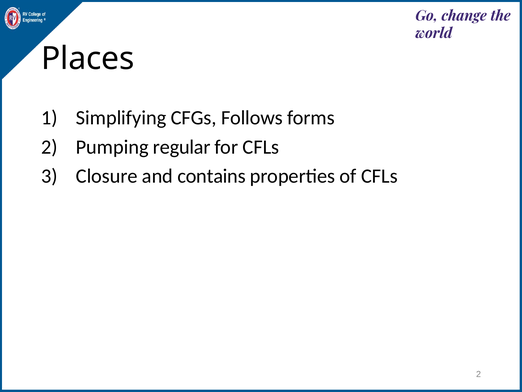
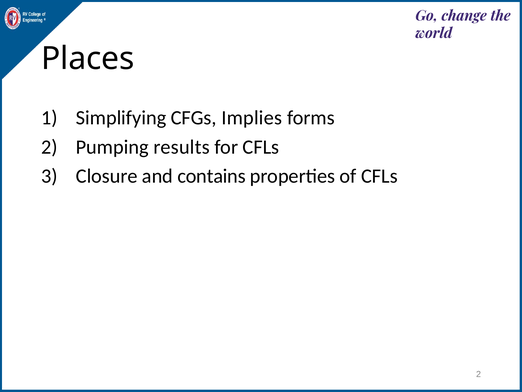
Follows: Follows -> Implies
regular: regular -> results
